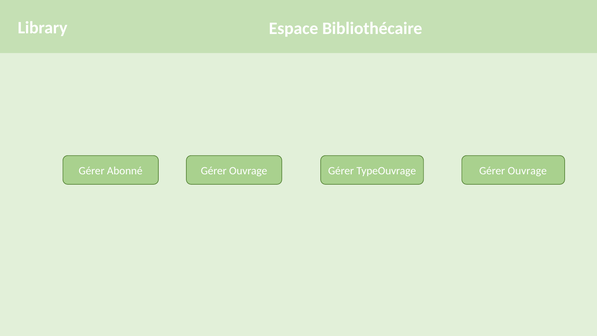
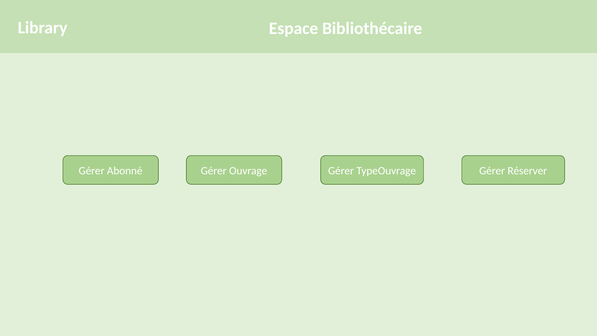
TypeOuvrage Gérer Ouvrage: Ouvrage -> Réserver
